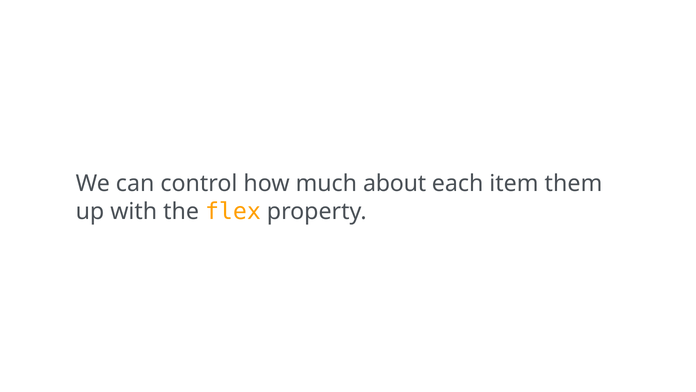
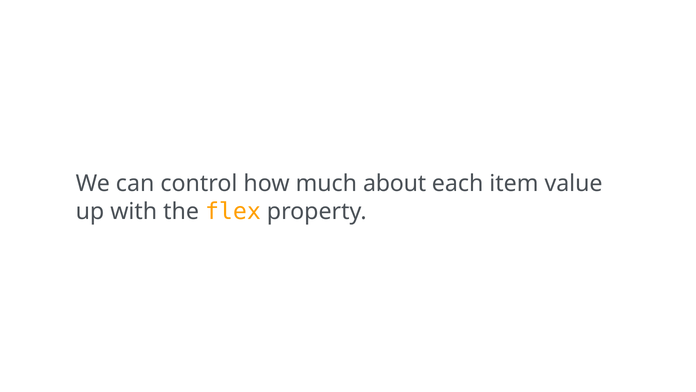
them: them -> value
